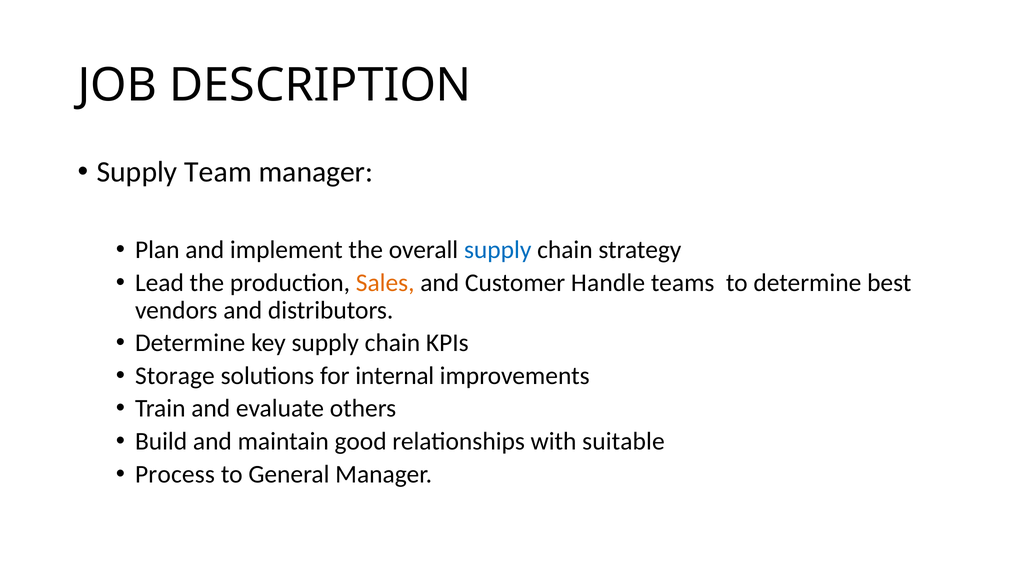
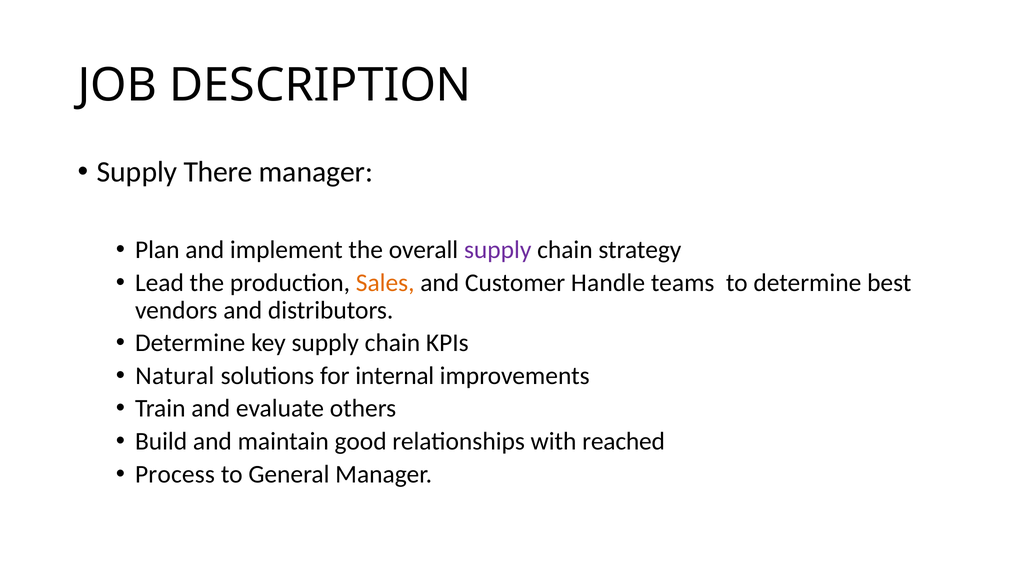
Team: Team -> There
supply at (498, 250) colour: blue -> purple
Storage: Storage -> Natural
suitable: suitable -> reached
